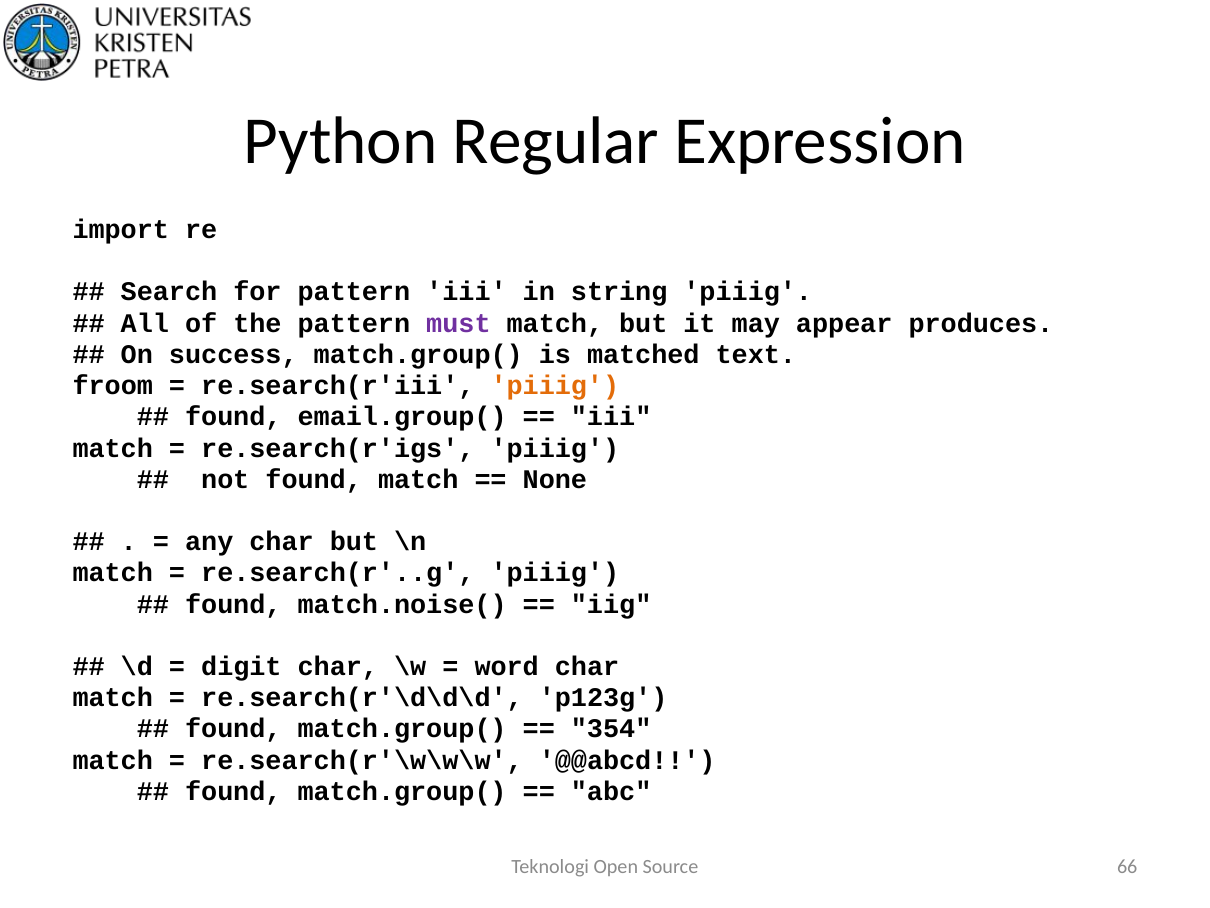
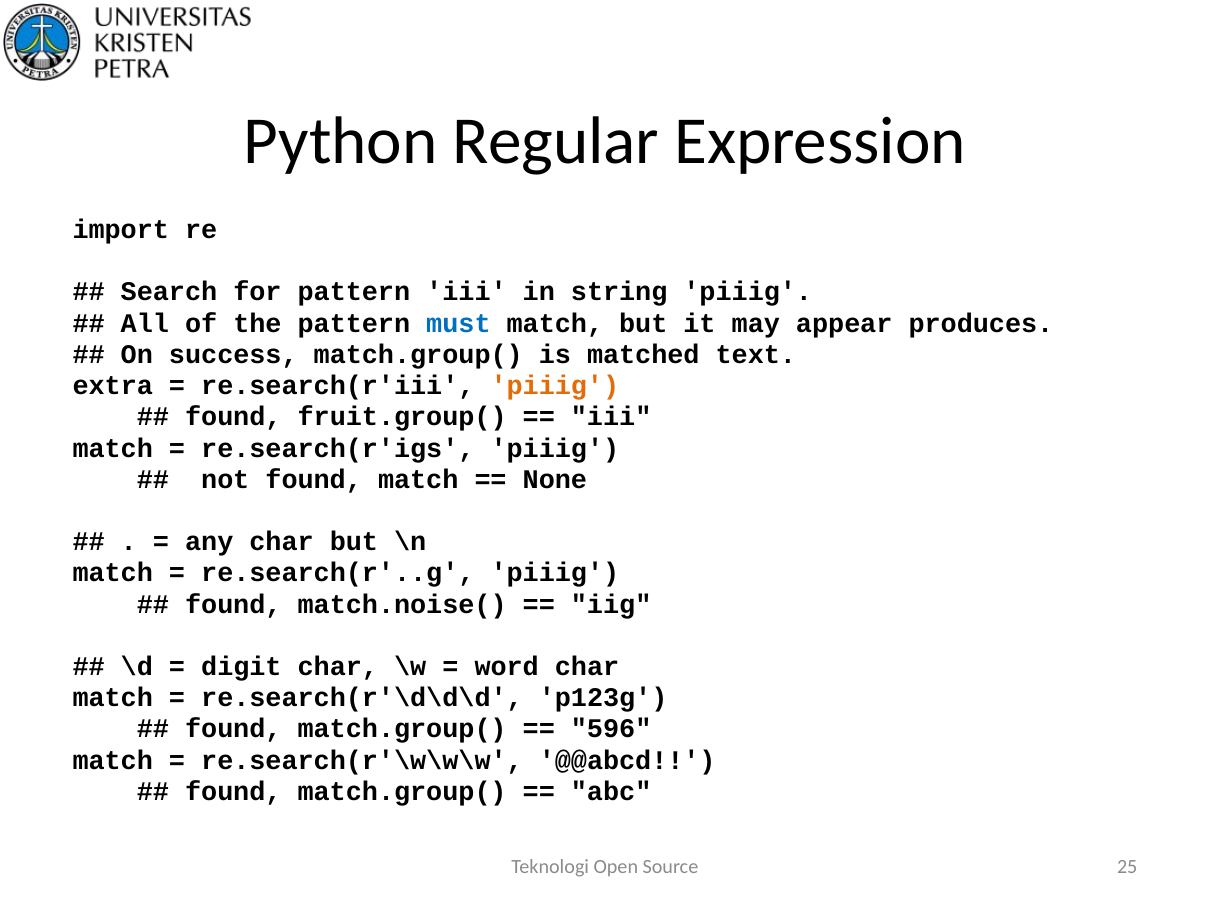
must colour: purple -> blue
froom: froom -> extra
email.group(: email.group( -> fruit.group(
354: 354 -> 596
66: 66 -> 25
